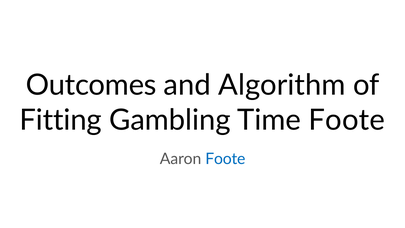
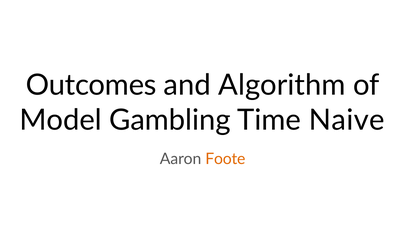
Fitting: Fitting -> Model
Time Foote: Foote -> Naive
Foote at (225, 159) colour: blue -> orange
